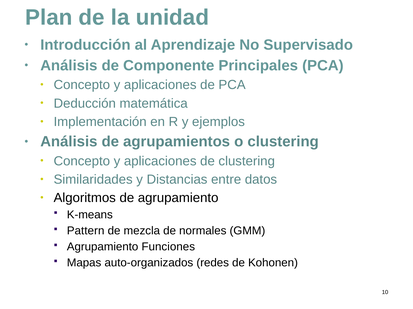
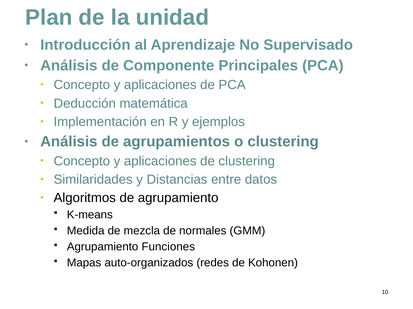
Pattern: Pattern -> Medida
